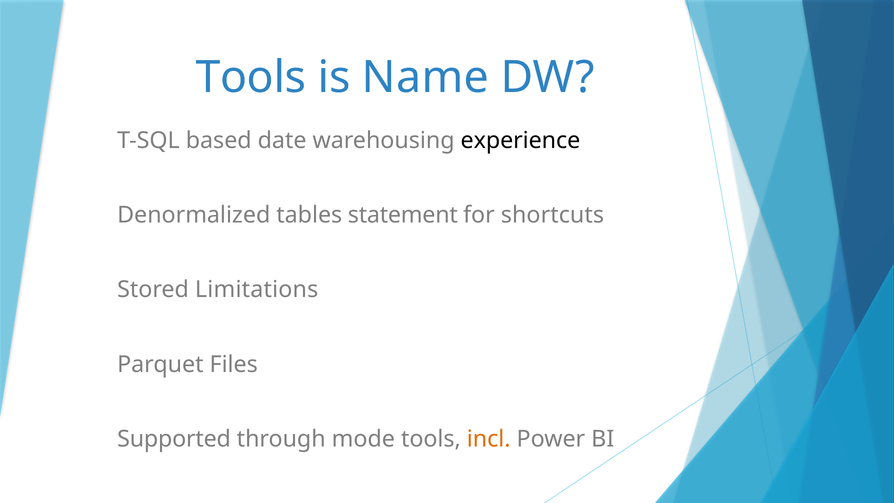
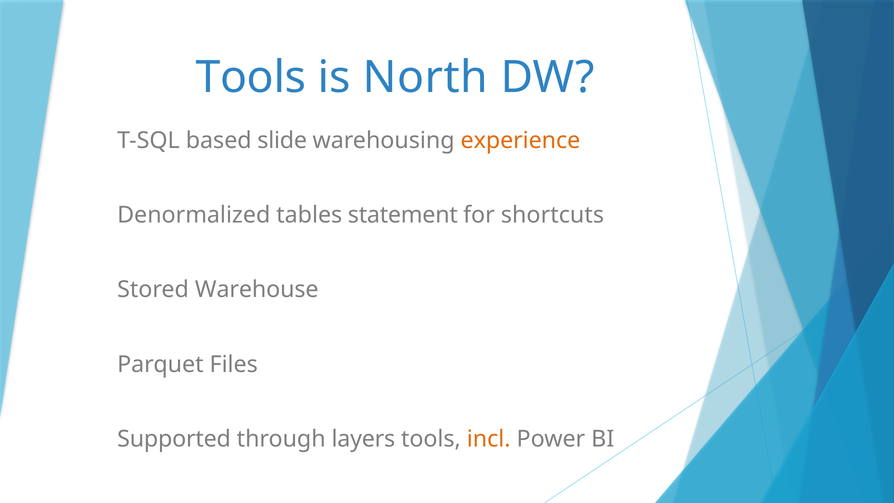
Name: Name -> North
date: date -> slide
experience colour: black -> orange
Limitations: Limitations -> Warehouse
mode: mode -> layers
